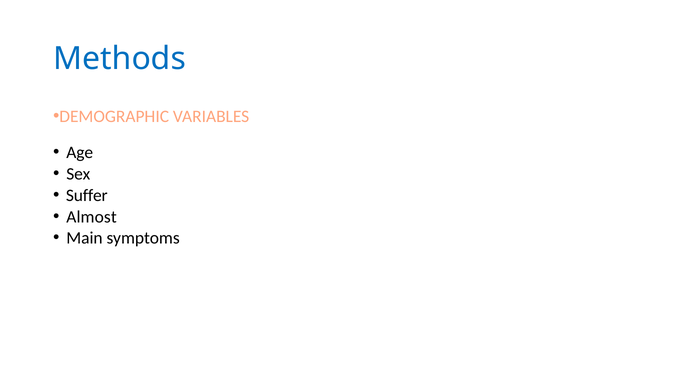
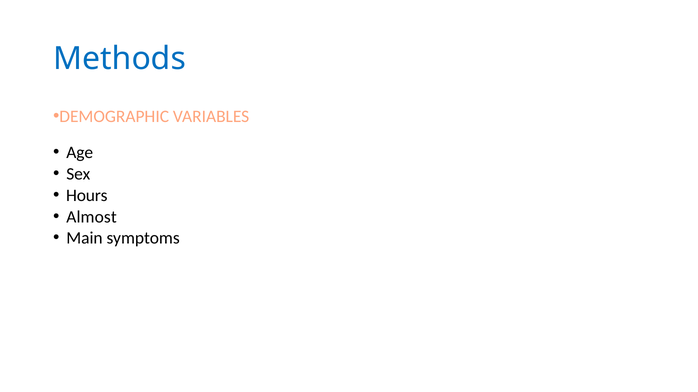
Suffer: Suffer -> Hours
